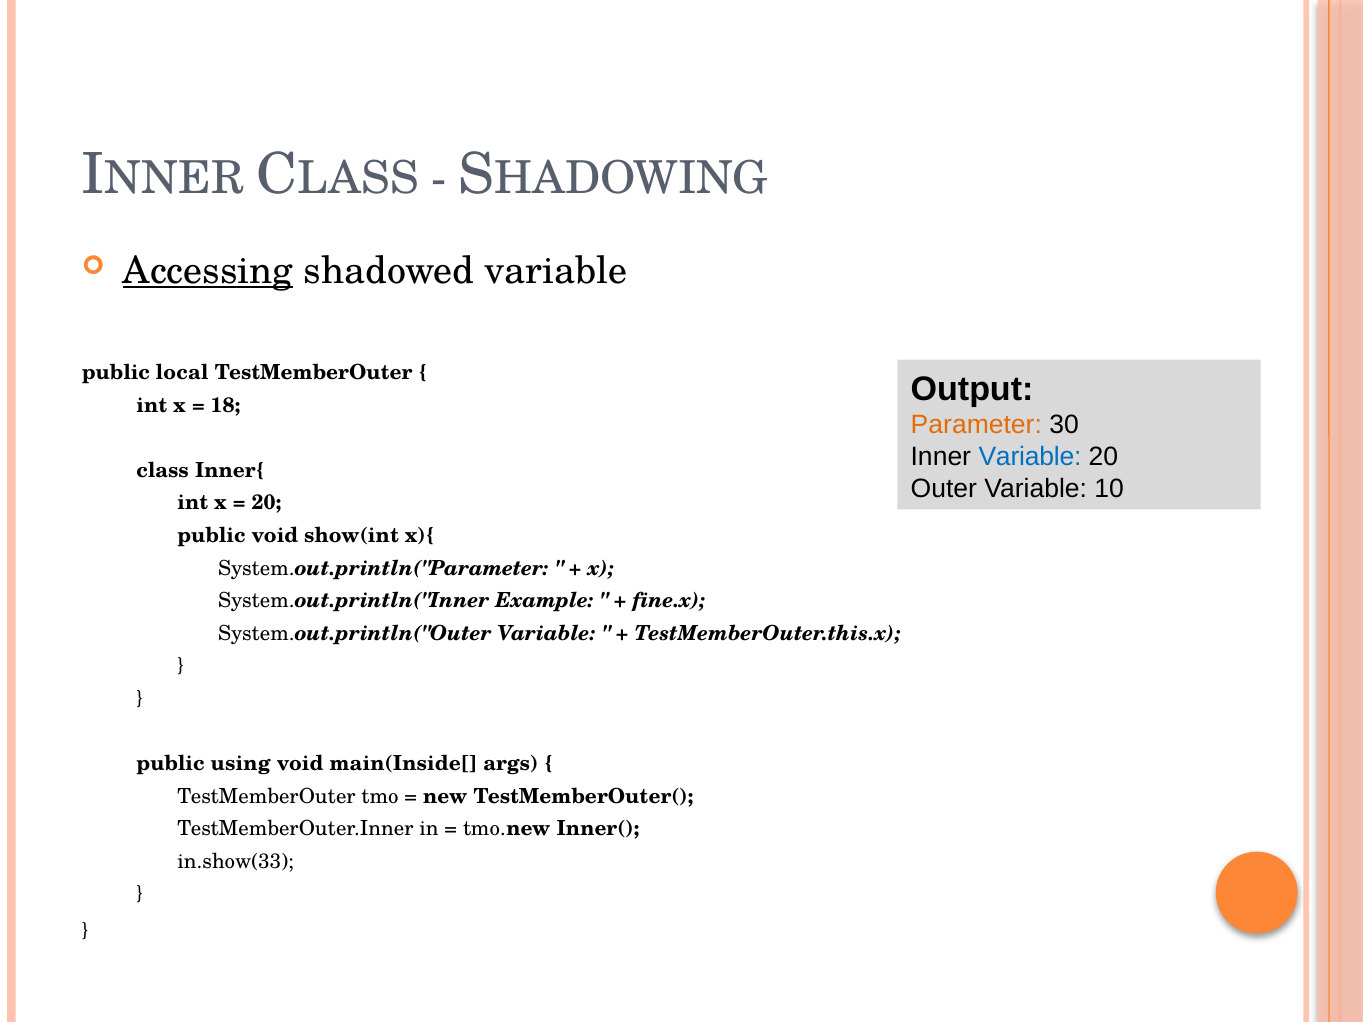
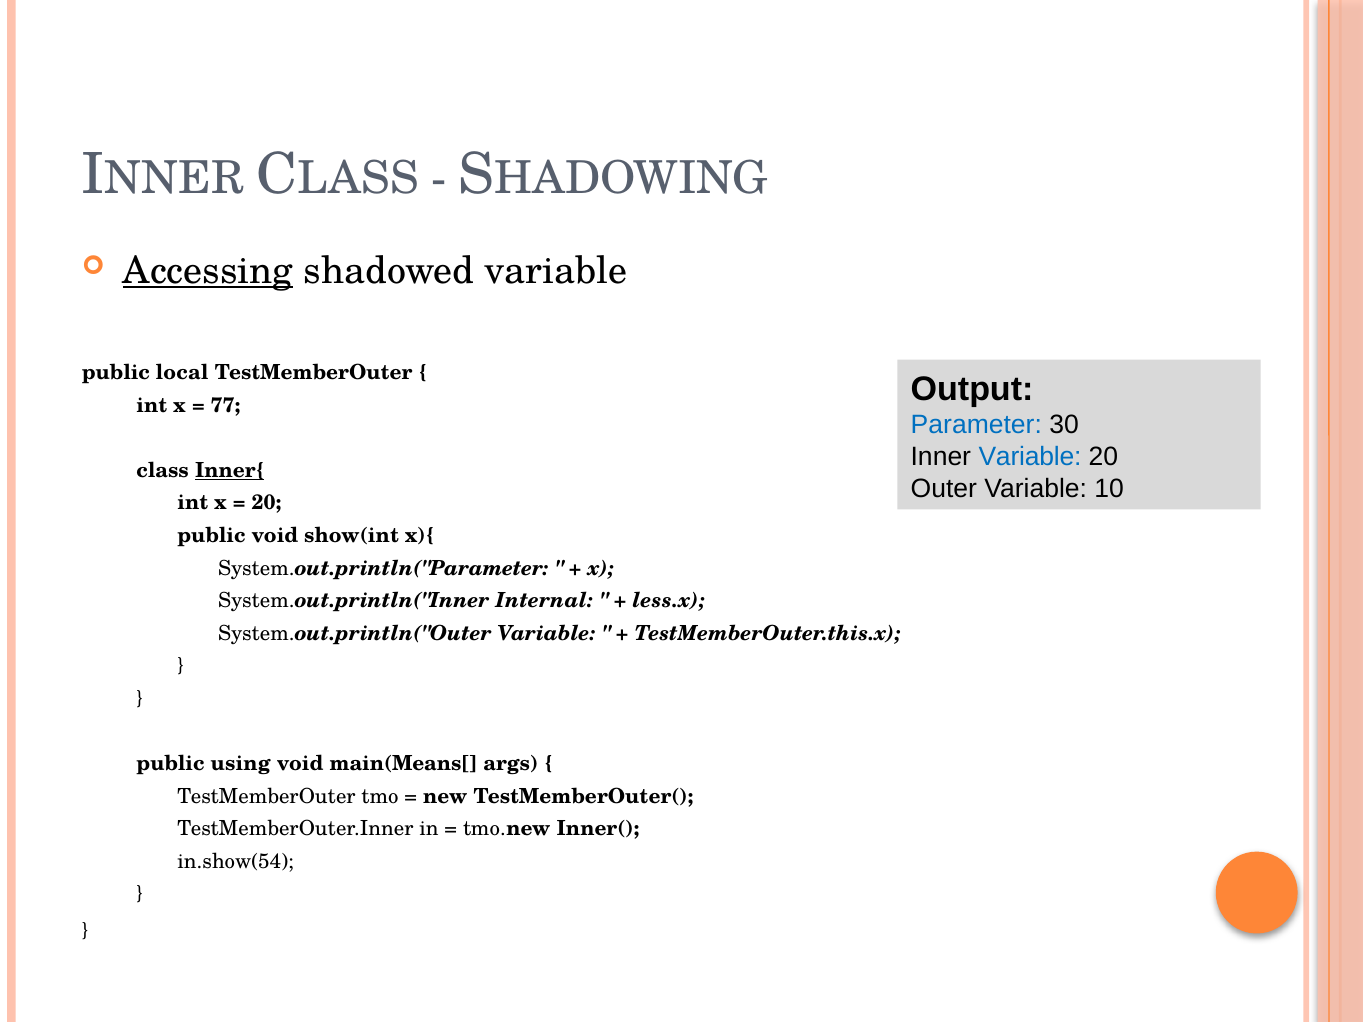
18: 18 -> 77
Parameter colour: orange -> blue
Inner{ underline: none -> present
Example: Example -> Internal
fine.x: fine.x -> less.x
main(Inside[: main(Inside[ -> main(Means[
in.show(33: in.show(33 -> in.show(54
